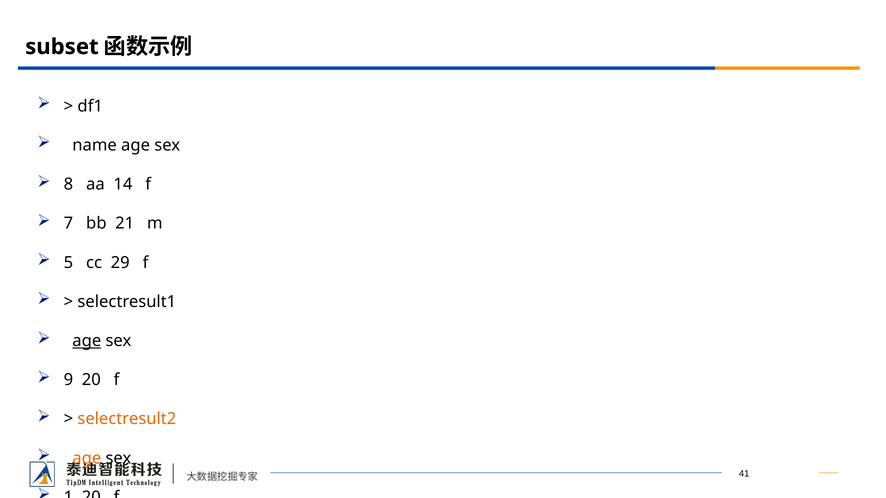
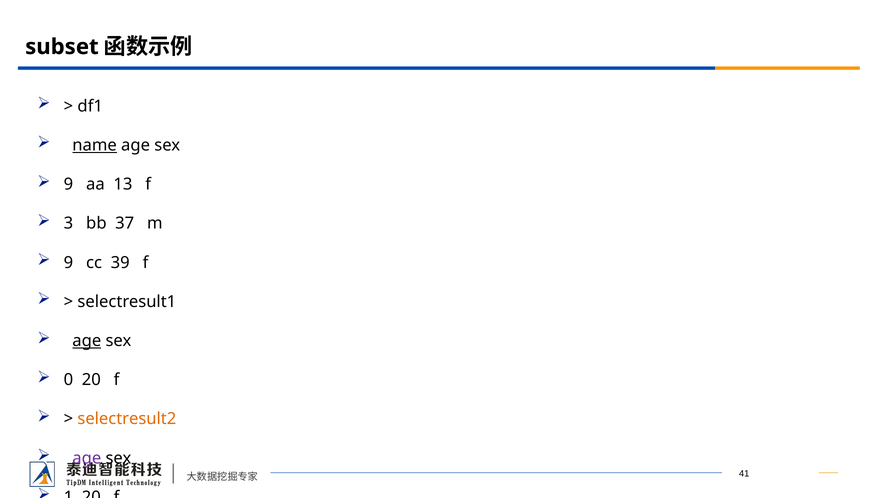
name underline: none -> present
8 at (68, 184): 8 -> 9
14: 14 -> 13
7: 7 -> 3
21: 21 -> 37
5 at (68, 263): 5 -> 9
29: 29 -> 39
9: 9 -> 0
age at (87, 458) colour: orange -> purple
